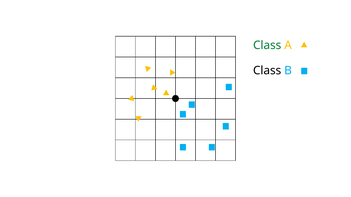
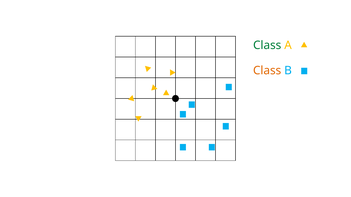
Class at (267, 71) colour: black -> orange
